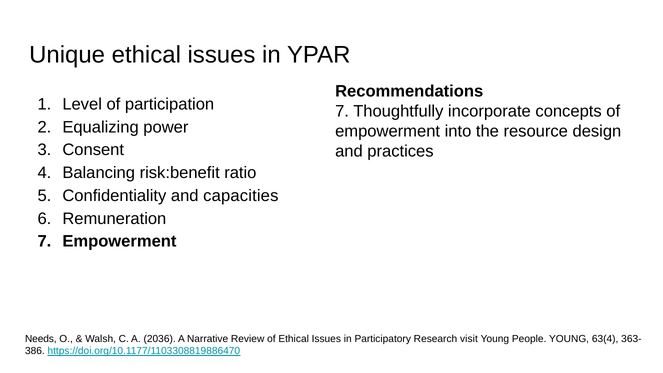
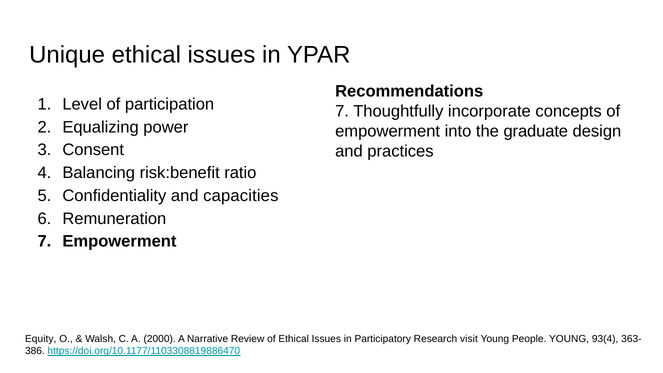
resource: resource -> graduate
Needs: Needs -> Equity
2036: 2036 -> 2000
63(4: 63(4 -> 93(4
